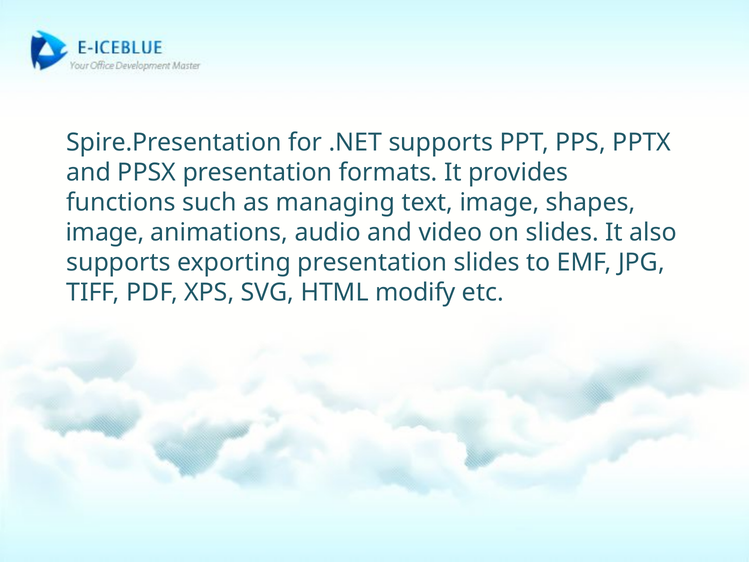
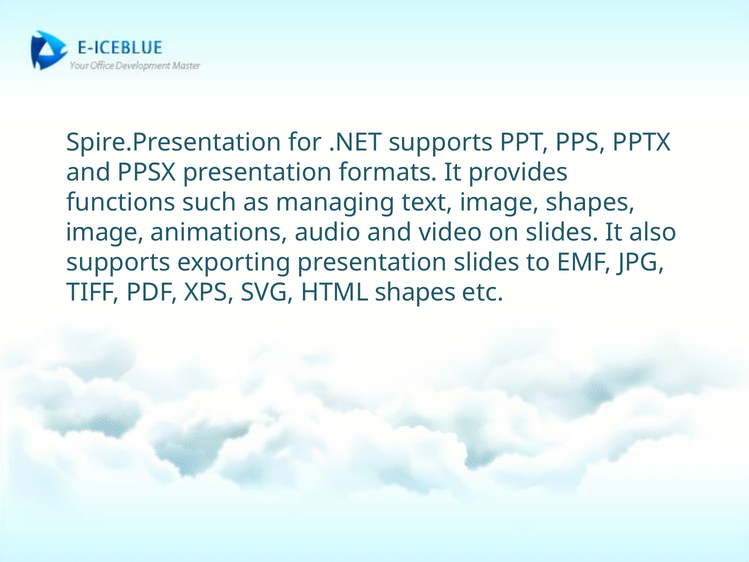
HTML modify: modify -> shapes
